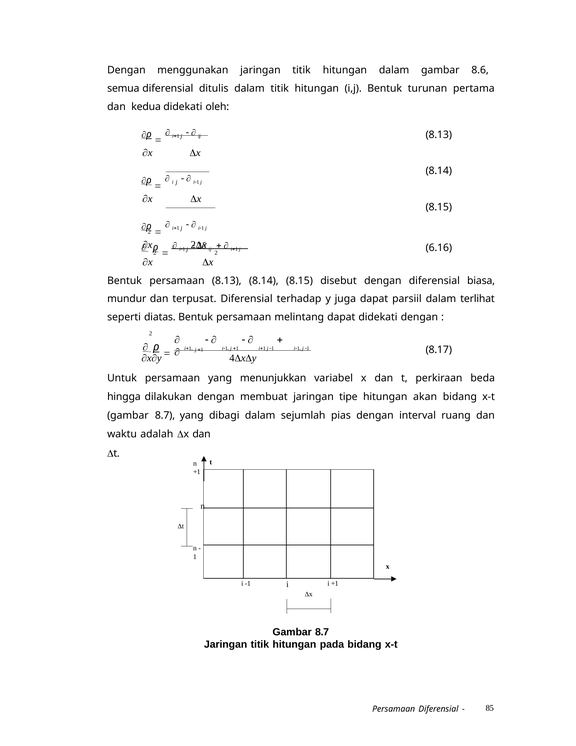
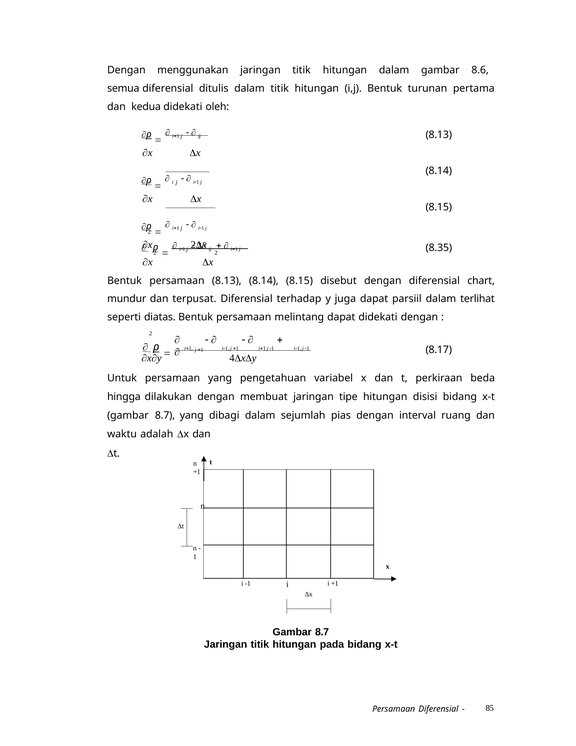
6.16: 6.16 -> 8.35
biasa: biasa -> chart
menunjukkan: menunjukkan -> pengetahuan
akan: akan -> disisi
